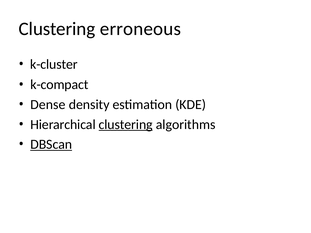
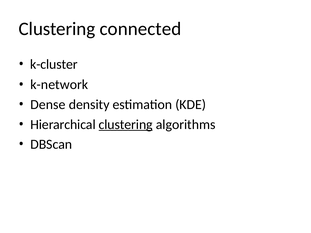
erroneous: erroneous -> connected
k-compact: k-compact -> k-network
DBScan underline: present -> none
